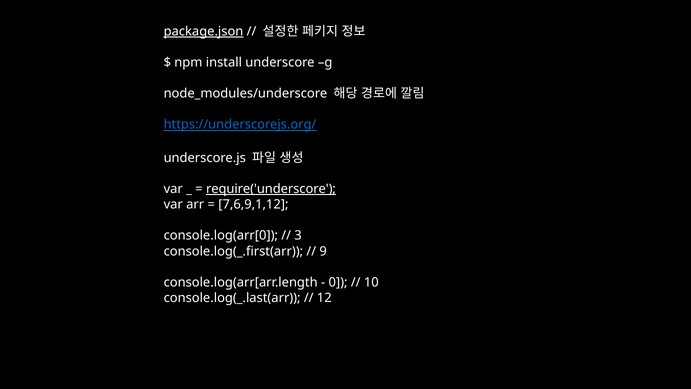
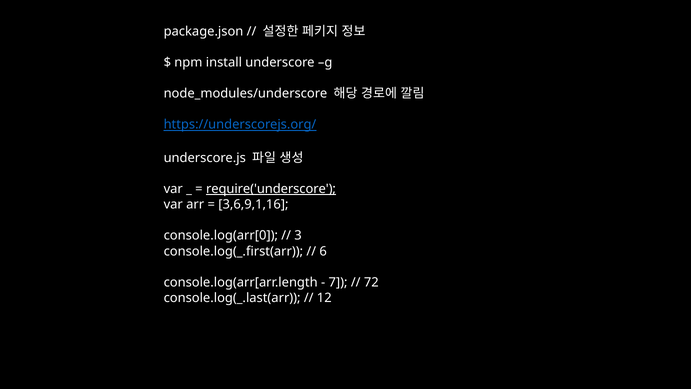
package.json underline: present -> none
7,6,9,1,12: 7,6,9,1,12 -> 3,6,9,1,16
9: 9 -> 6
0: 0 -> 7
10: 10 -> 72
